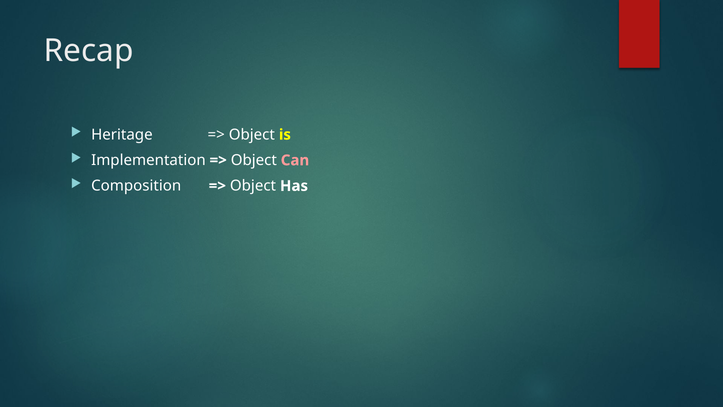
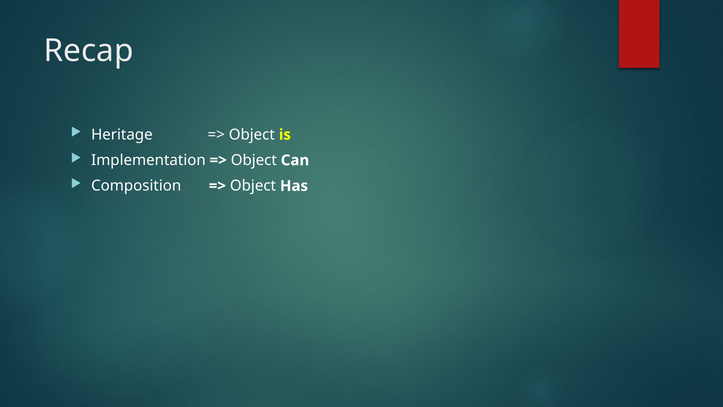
Can colour: pink -> white
